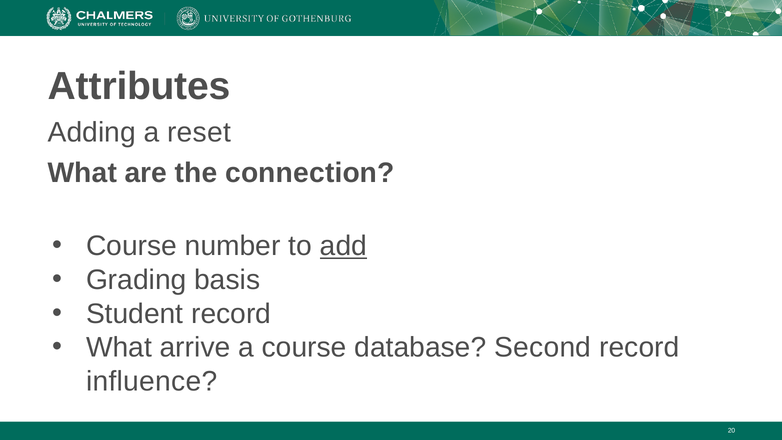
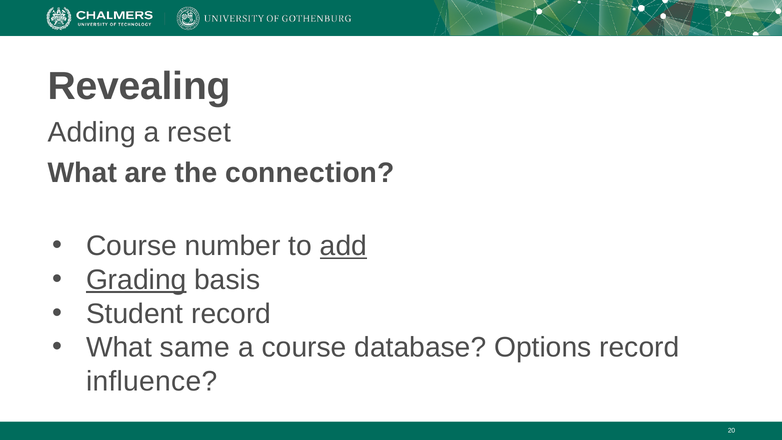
Attributes: Attributes -> Revealing
Grading underline: none -> present
arrive: arrive -> same
Second: Second -> Options
